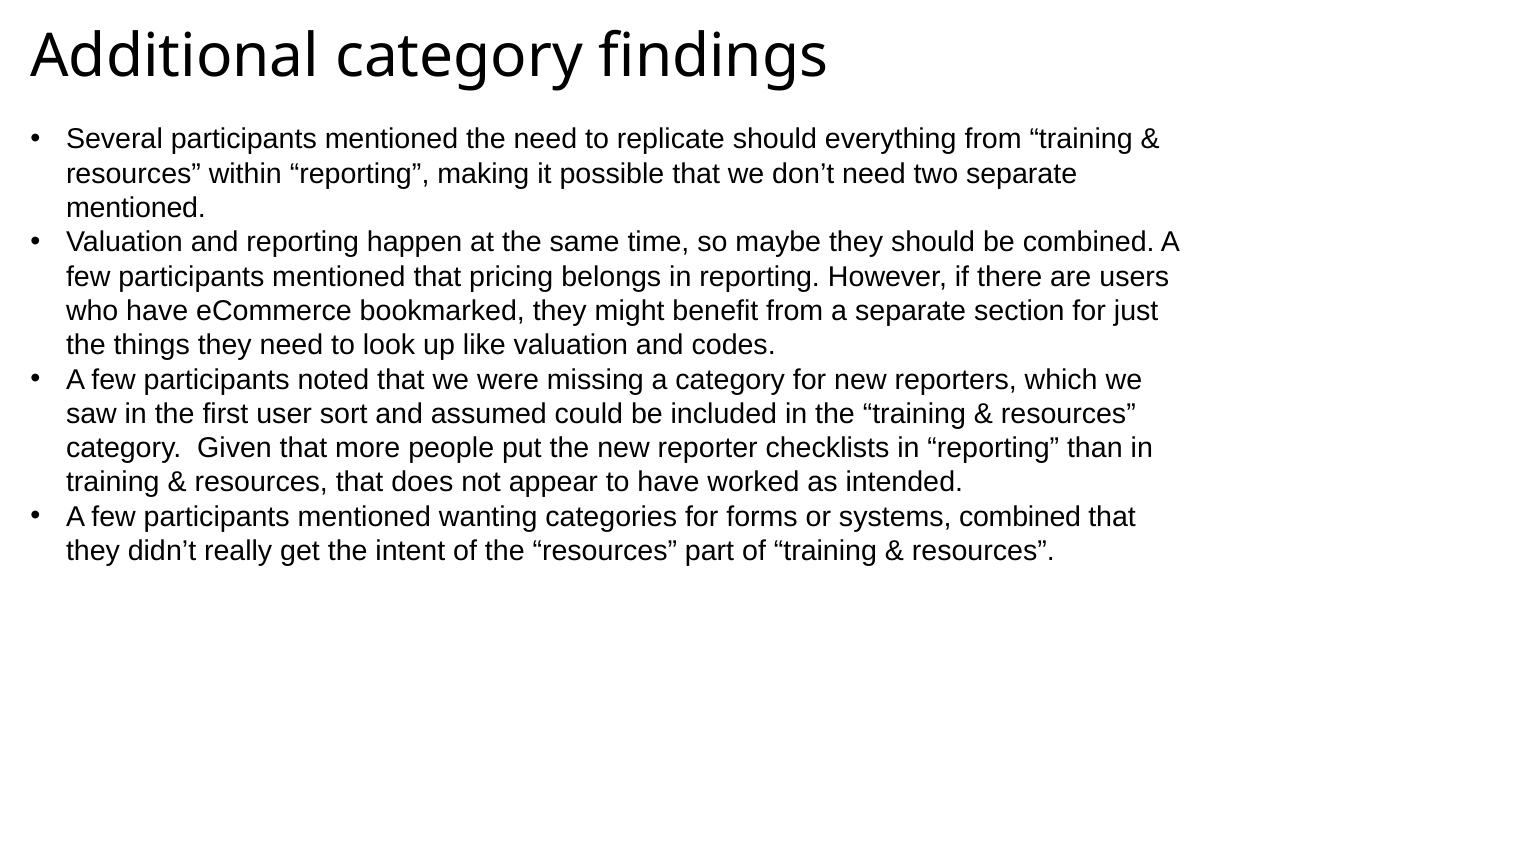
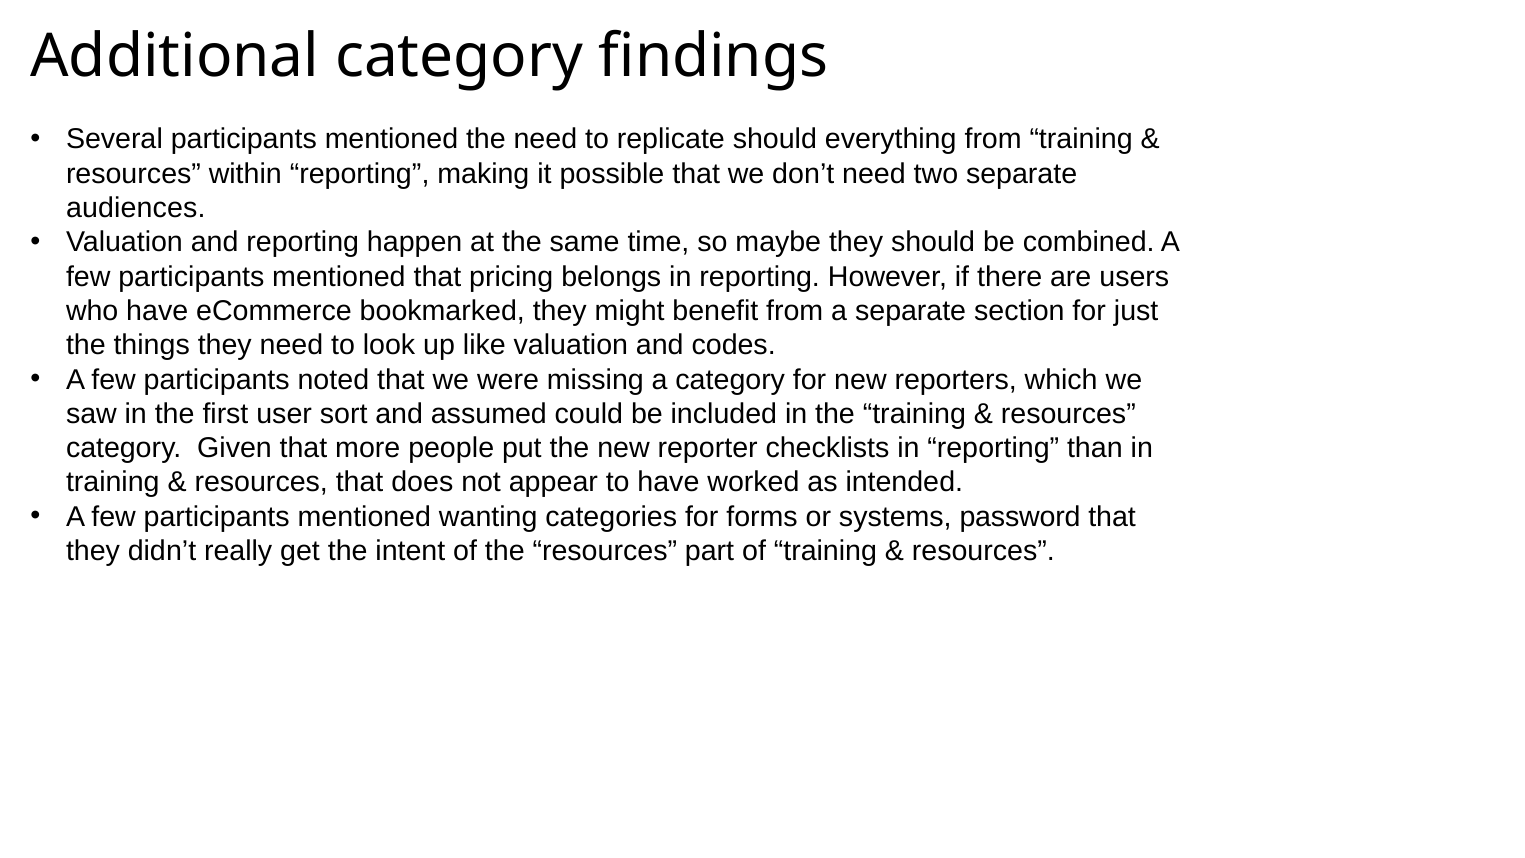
mentioned at (136, 208): mentioned -> audiences
systems combined: combined -> password
